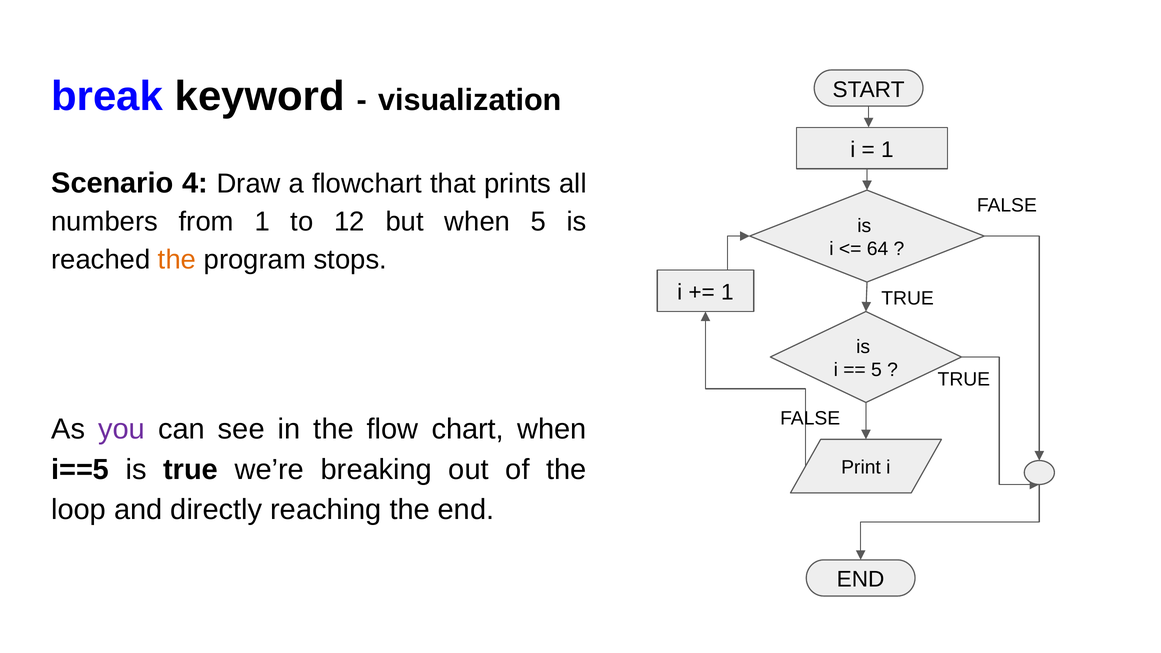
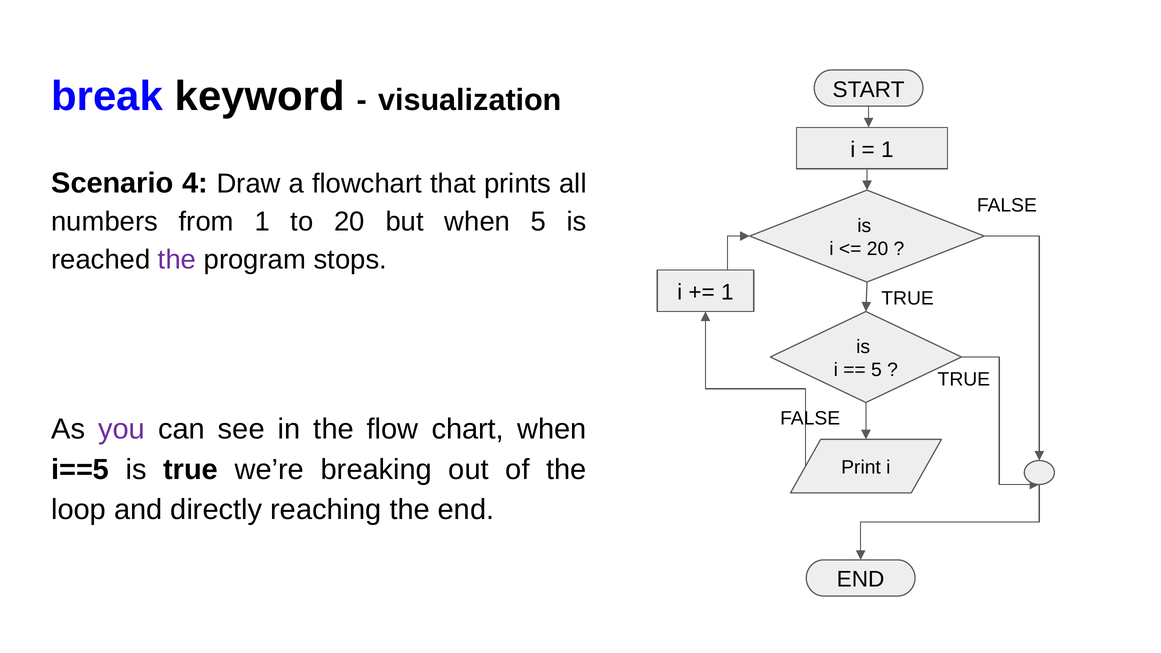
to 12: 12 -> 20
64 at (878, 249): 64 -> 20
the at (177, 260) colour: orange -> purple
